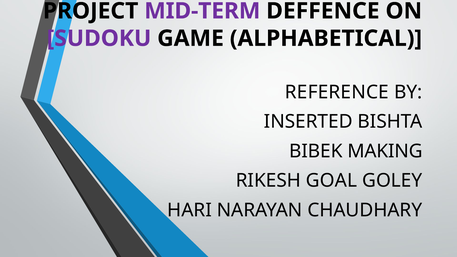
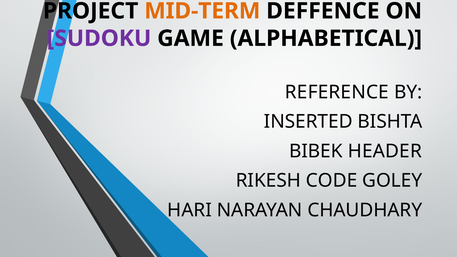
MID-TERM colour: purple -> orange
MAKING: MAKING -> HEADER
GOAL: GOAL -> CODE
